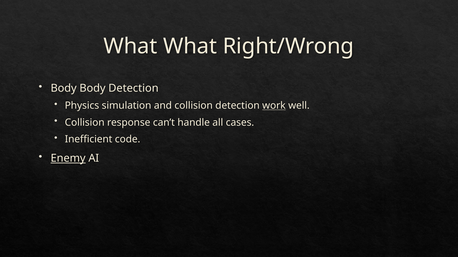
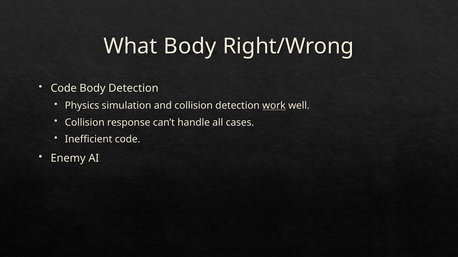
What What: What -> Body
Body at (64, 88): Body -> Code
Enemy underline: present -> none
